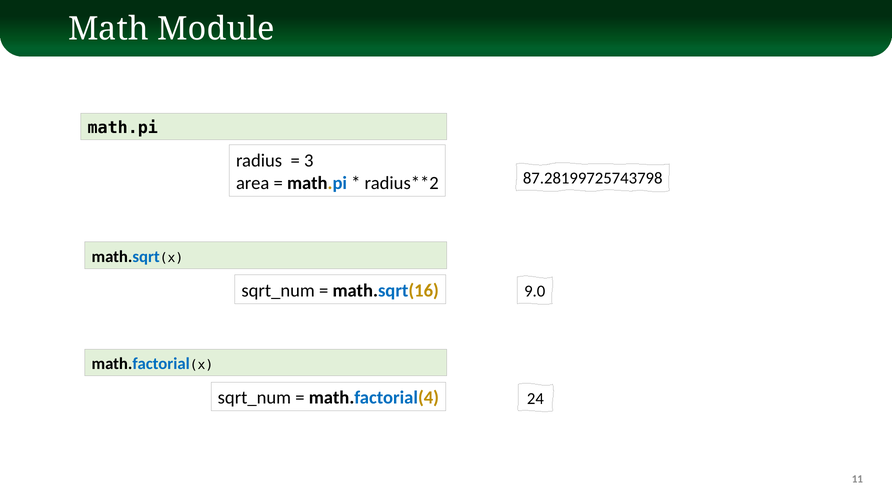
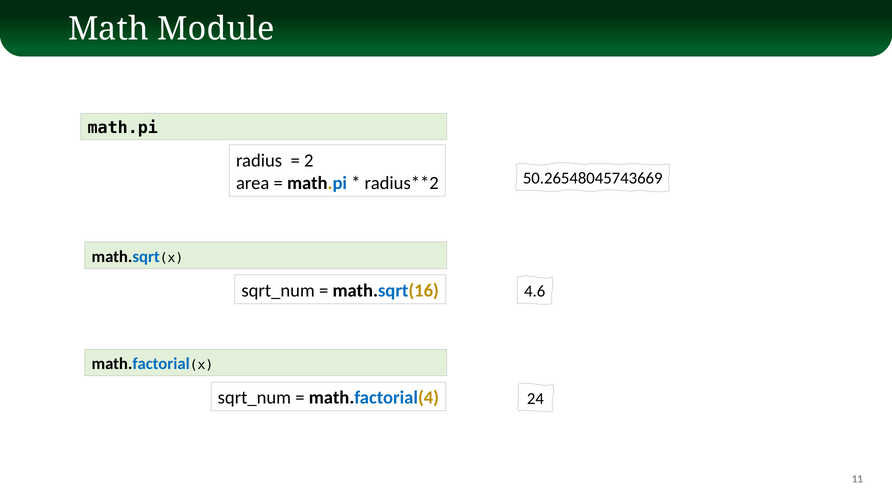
3: 3 -> 2
87.28199725743798: 87.28199725743798 -> 50.26548045743669
9.0: 9.0 -> 4.6
